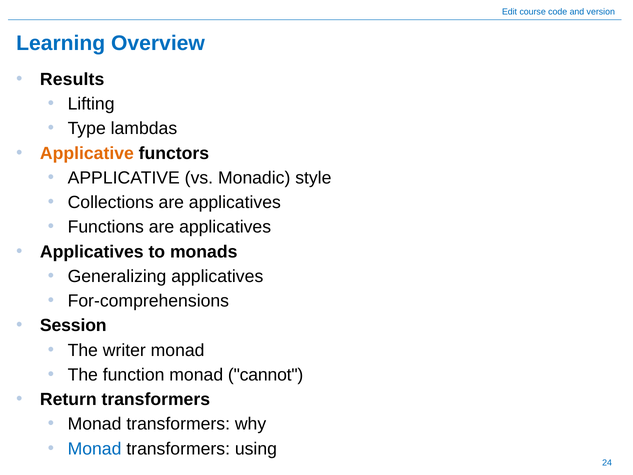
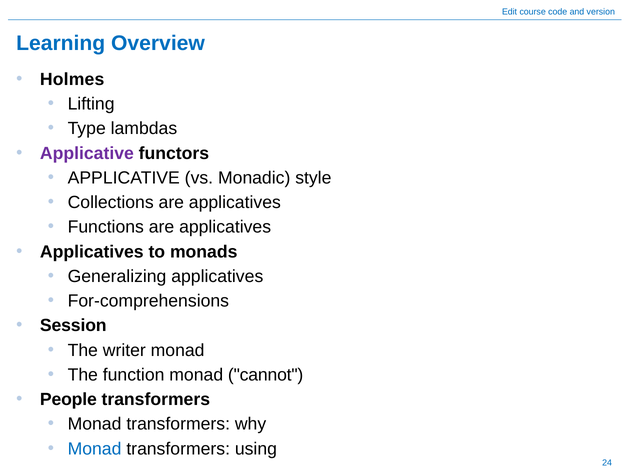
Results: Results -> Holmes
Applicative at (87, 153) colour: orange -> purple
Return: Return -> People
